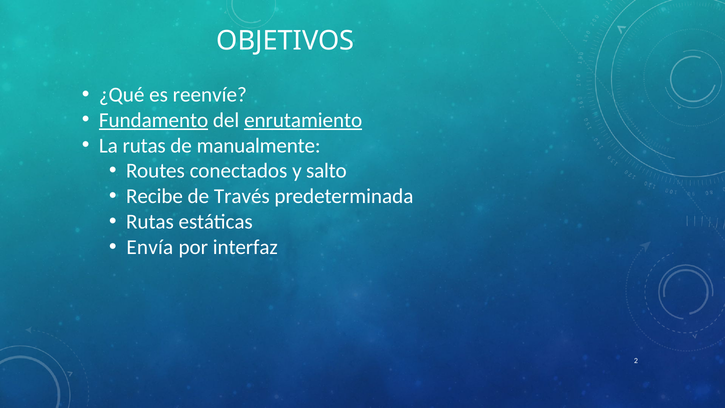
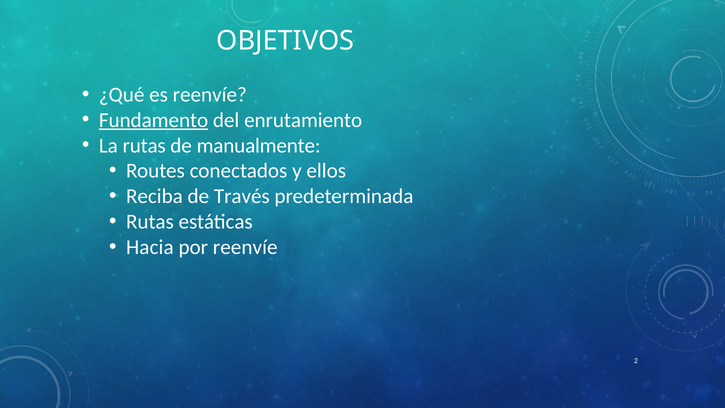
enrutamiento underline: present -> none
salto: salto -> ellos
Recibe: Recibe -> Reciba
Envía: Envía -> Hacia
por interfaz: interfaz -> reenvíe
